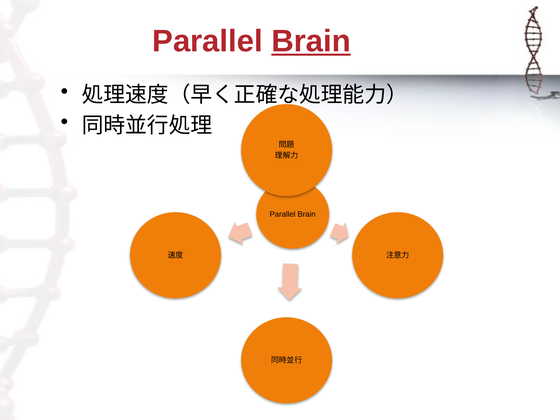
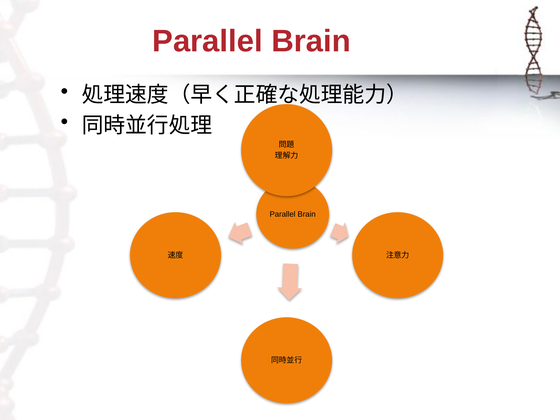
Brain at (311, 41) underline: present -> none
